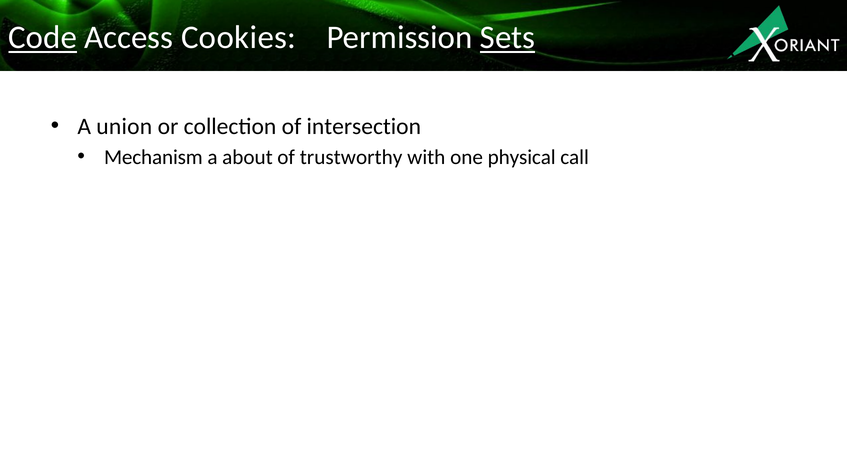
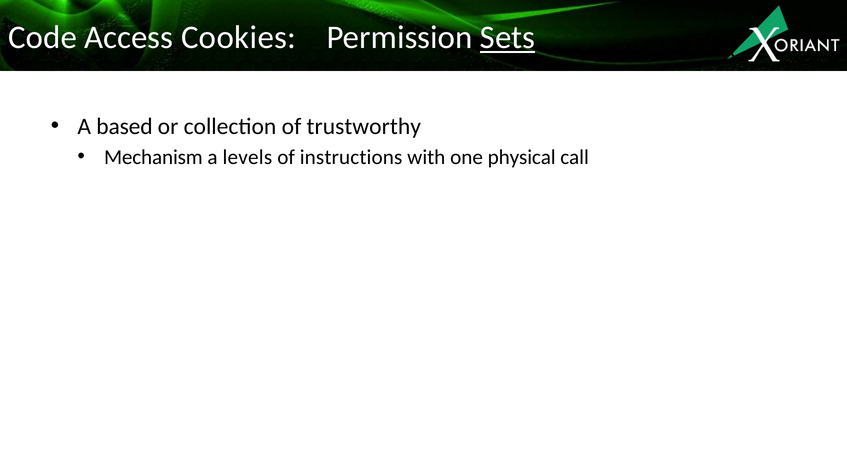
Code underline: present -> none
union: union -> based
intersection: intersection -> trustworthy
about: about -> levels
trustworthy: trustworthy -> instructions
